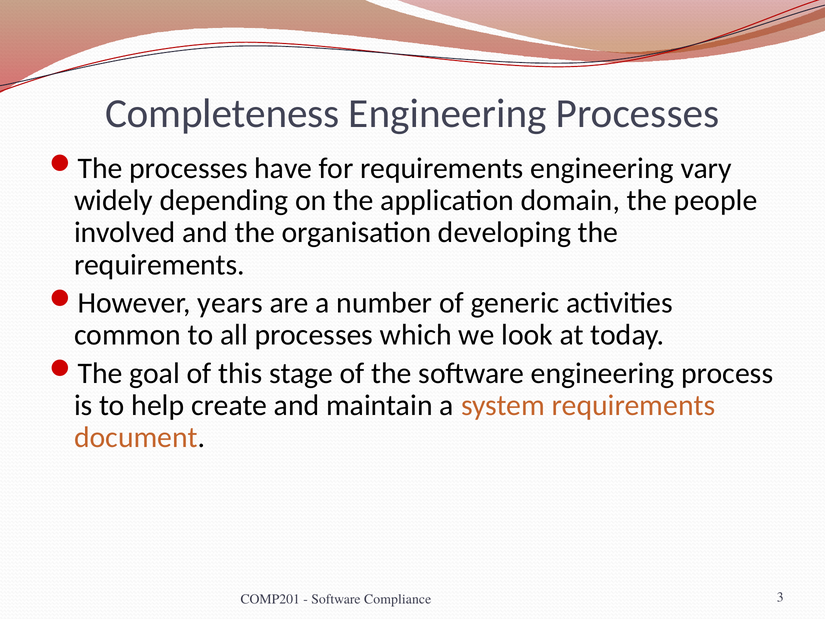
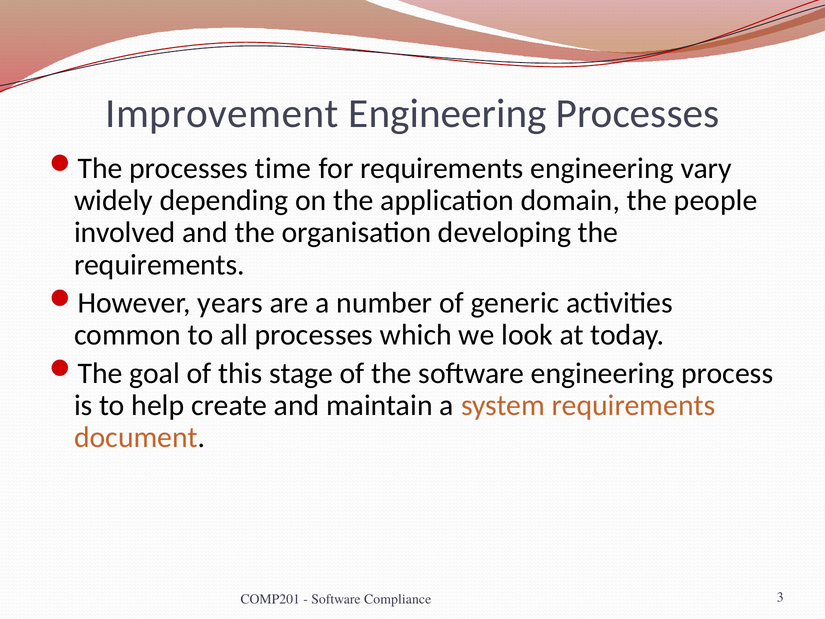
Completeness: Completeness -> Improvement
have: have -> time
